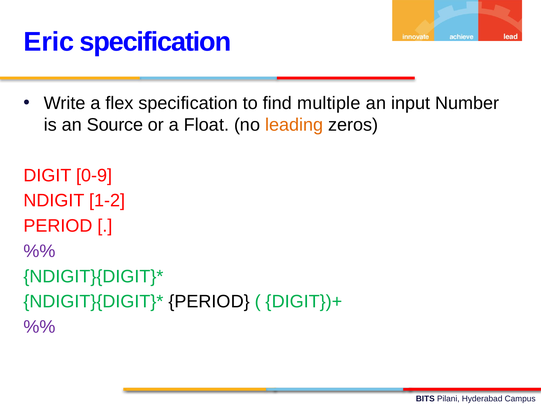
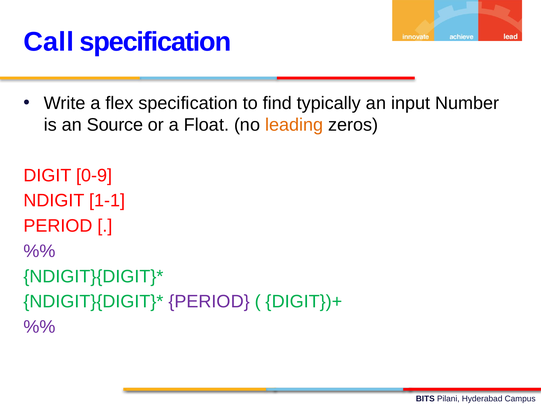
Eric: Eric -> Call
multiple: multiple -> typically
1-2: 1-2 -> 1-1
PERIOD at (209, 302) colour: black -> purple
